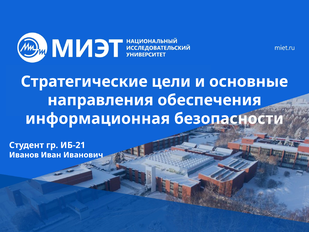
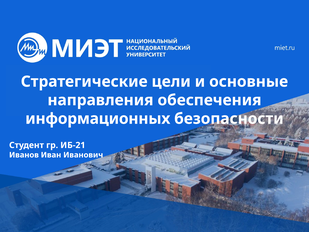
информационная: информационная -> информационных
